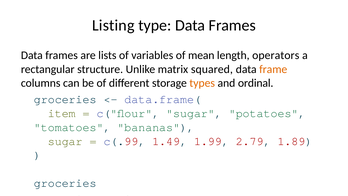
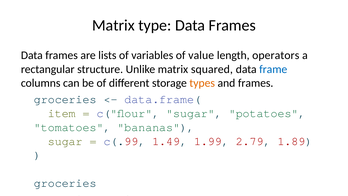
Listing at (113, 25): Listing -> Matrix
mean: mean -> value
frame colour: orange -> blue
and ordinal: ordinal -> frames
